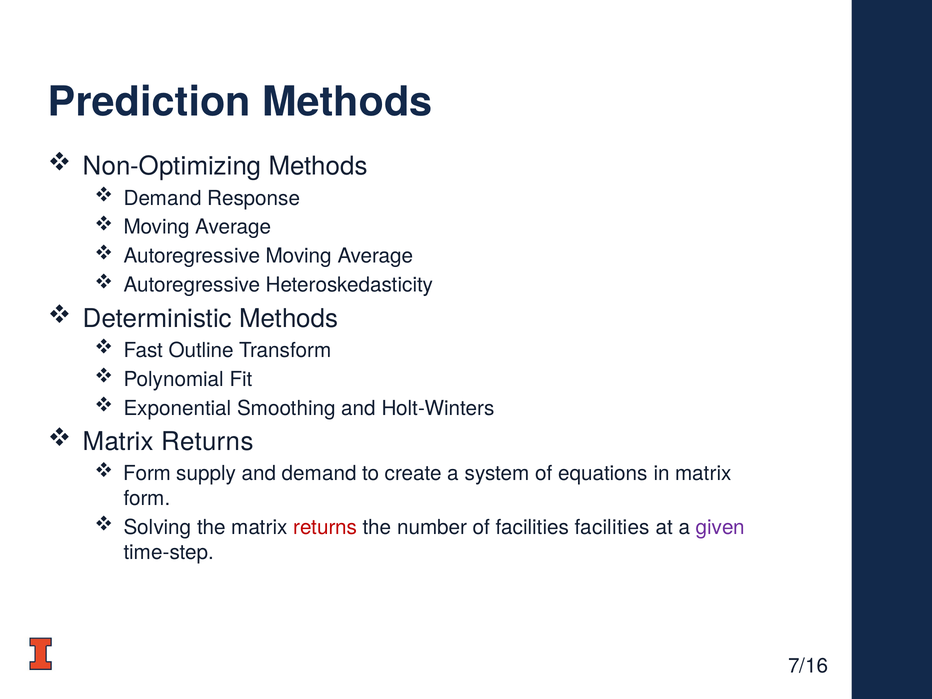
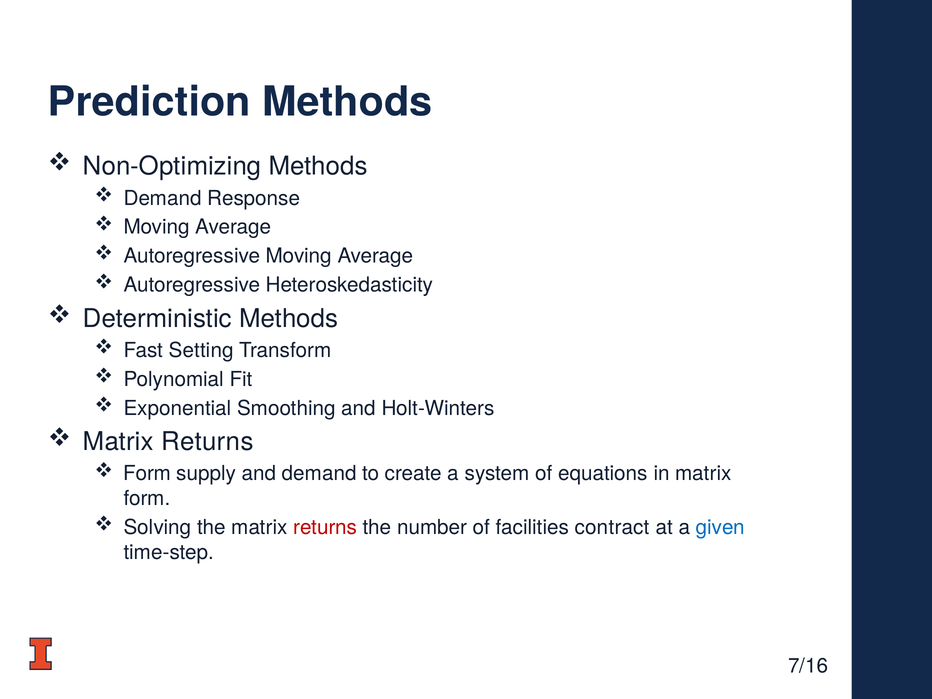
Outline: Outline -> Setting
facilities facilities: facilities -> contract
given colour: purple -> blue
